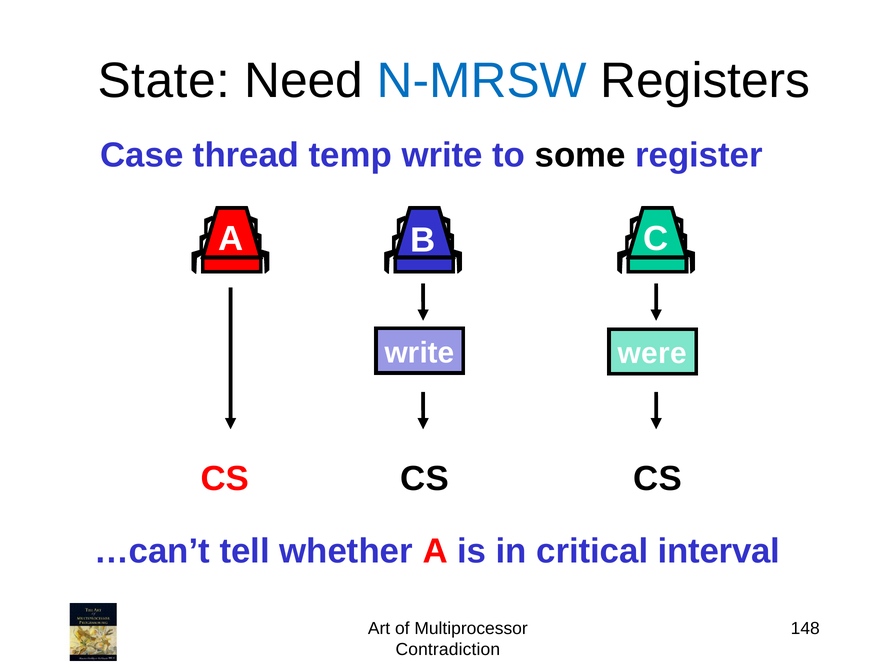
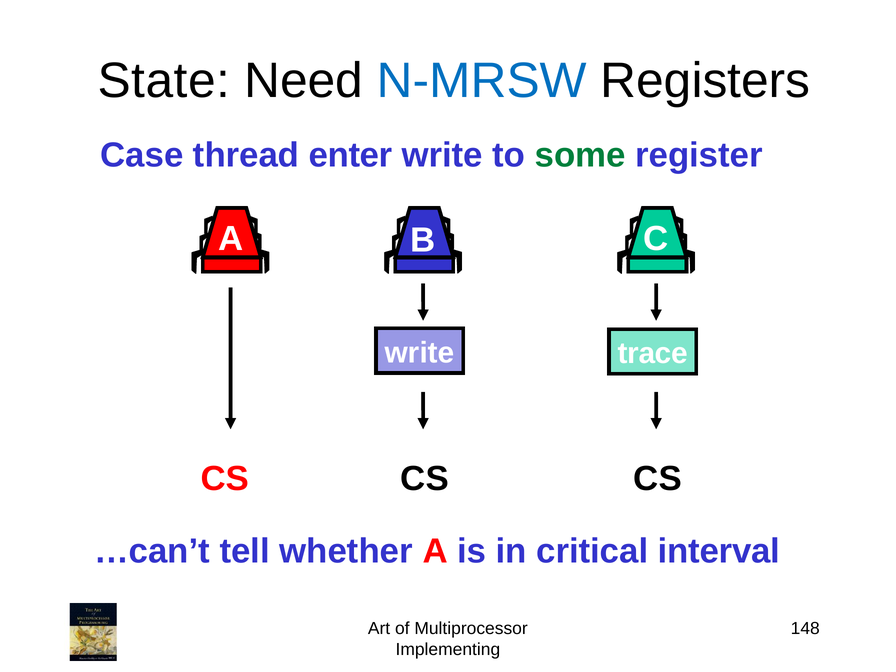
temp: temp -> enter
some colour: black -> green
were: were -> trace
Contradiction: Contradiction -> Implementing
